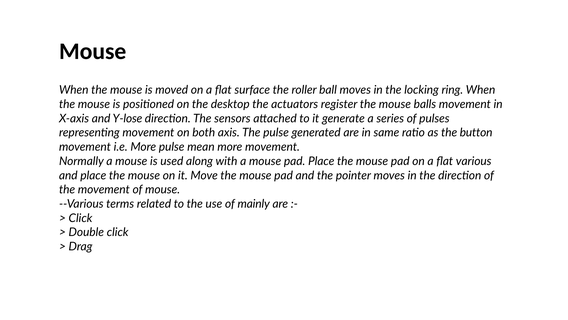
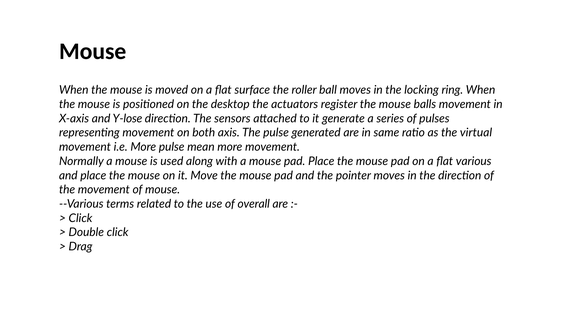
button: button -> virtual
mainly: mainly -> overall
